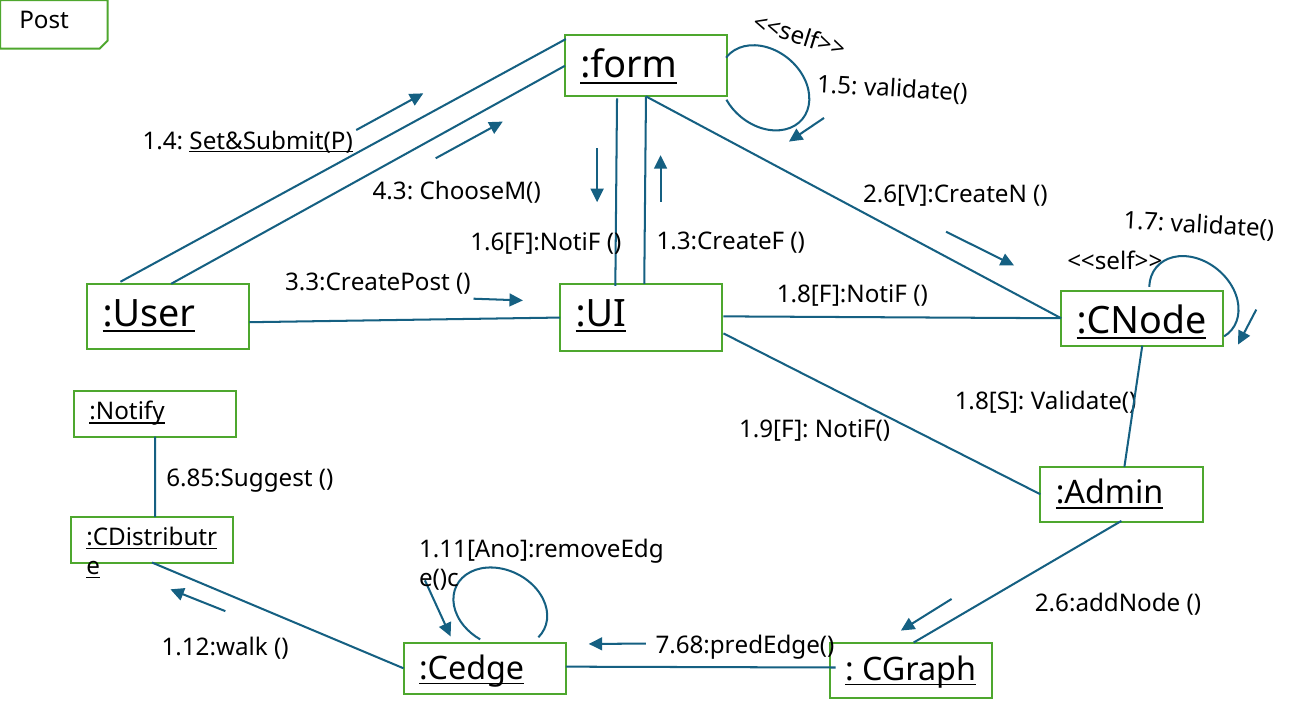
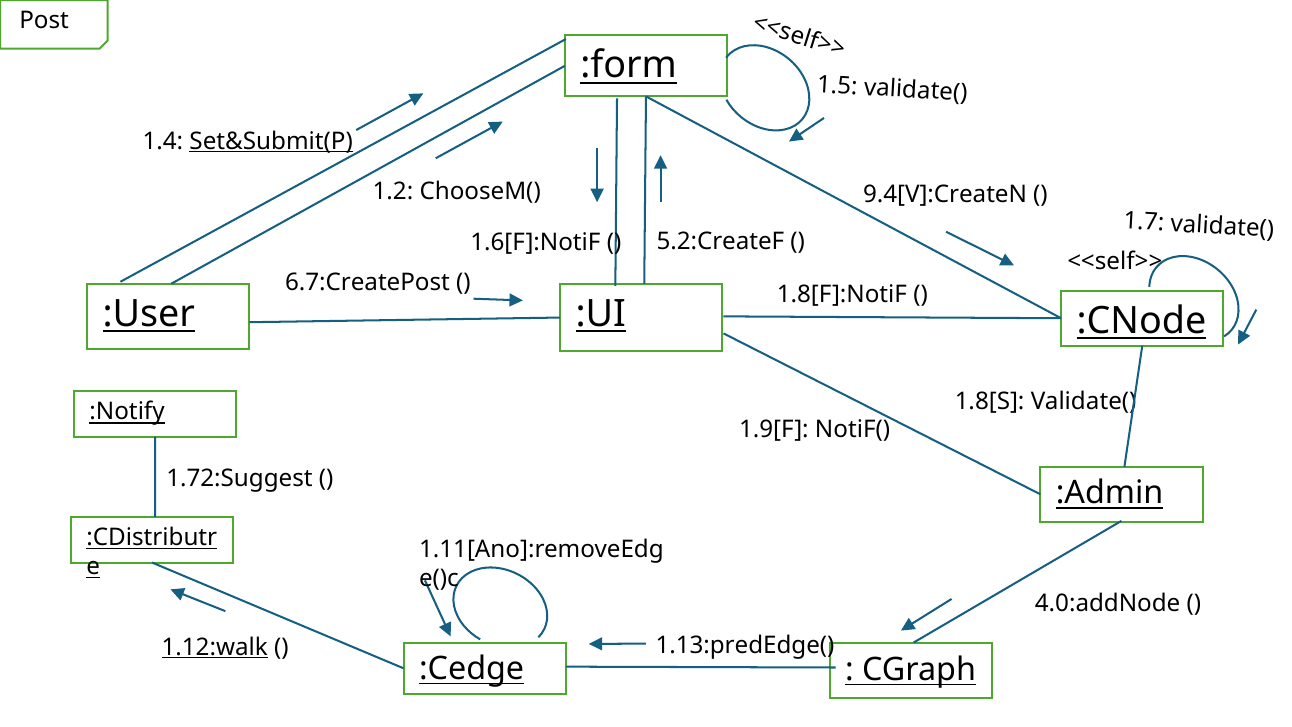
4.3: 4.3 -> 1.2
2.6[V]:CreateN: 2.6[V]:CreateN -> 9.4[V]:CreateN
1.3:CreateF: 1.3:CreateF -> 5.2:CreateF
3.3:CreatePost: 3.3:CreatePost -> 6.7:CreatePost
6.85:Suggest: 6.85:Suggest -> 1.72:Suggest
2.6:addNode: 2.6:addNode -> 4.0:addNode
7.68:predEdge(: 7.68:predEdge( -> 1.13:predEdge(
1.12:walk underline: none -> present
